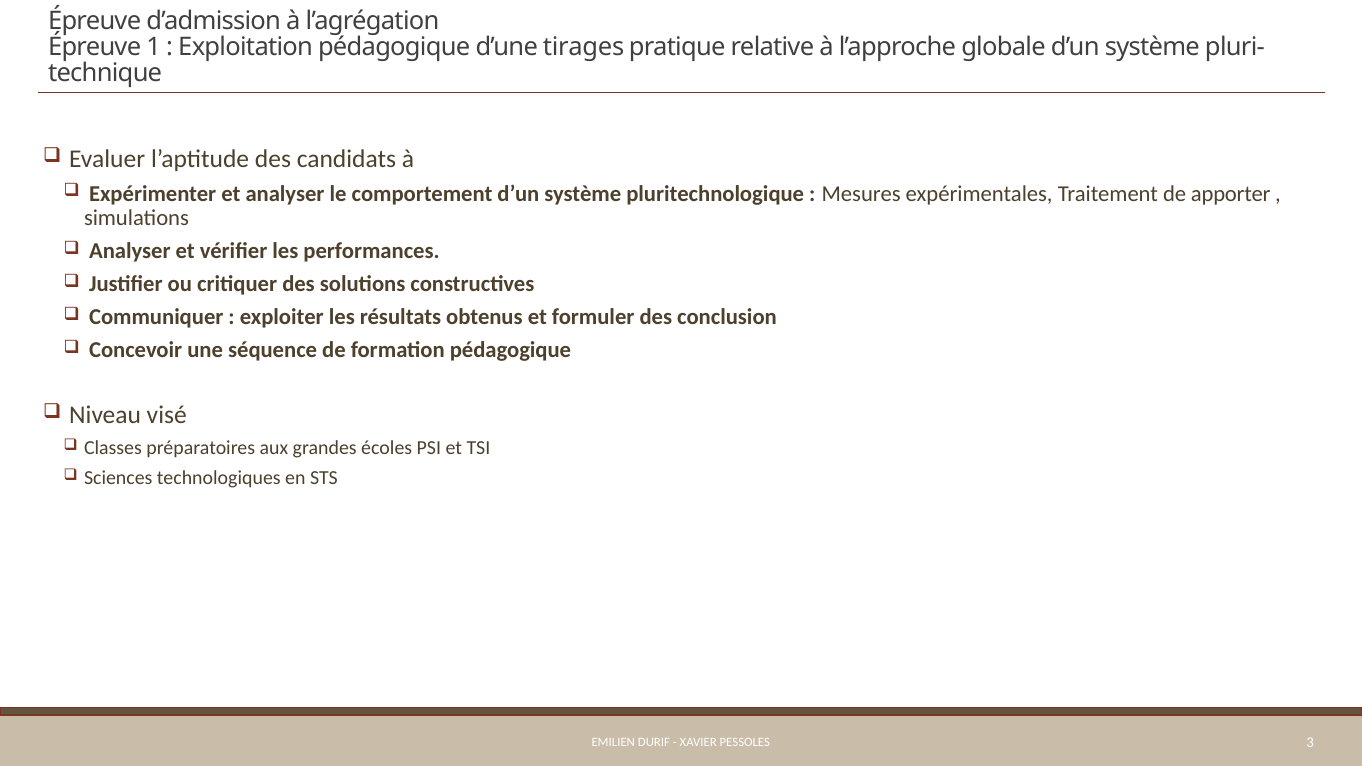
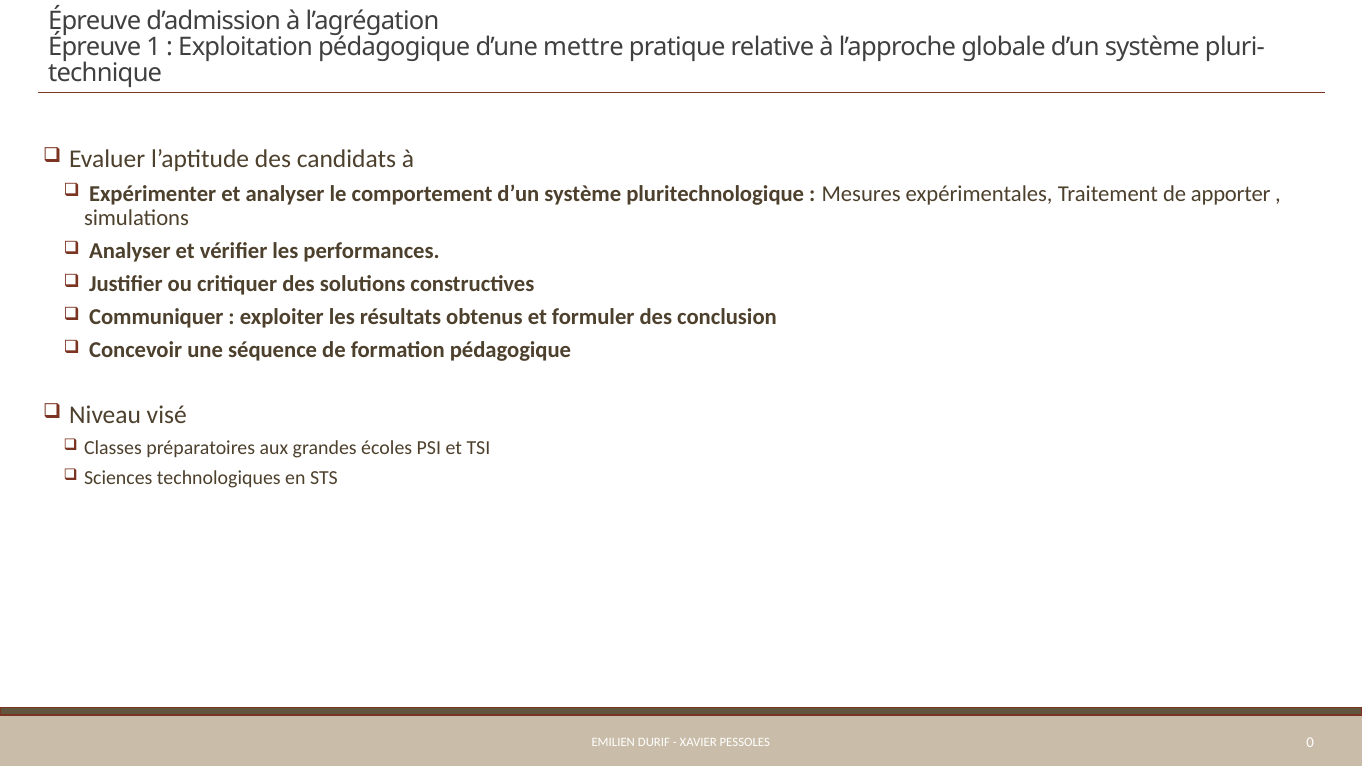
tirages: tirages -> mettre
3: 3 -> 0
